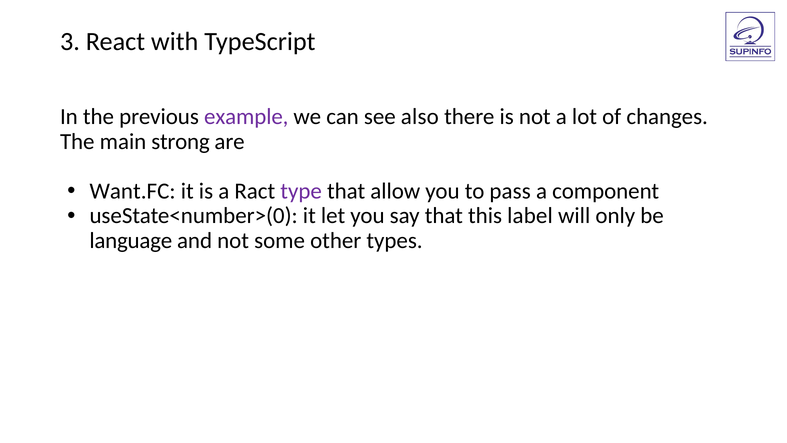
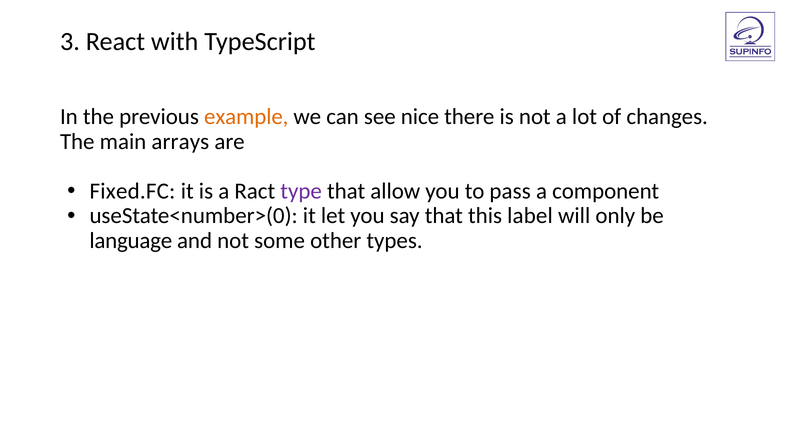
example colour: purple -> orange
also: also -> nice
strong: strong -> arrays
Want.FC: Want.FC -> Fixed.FC
